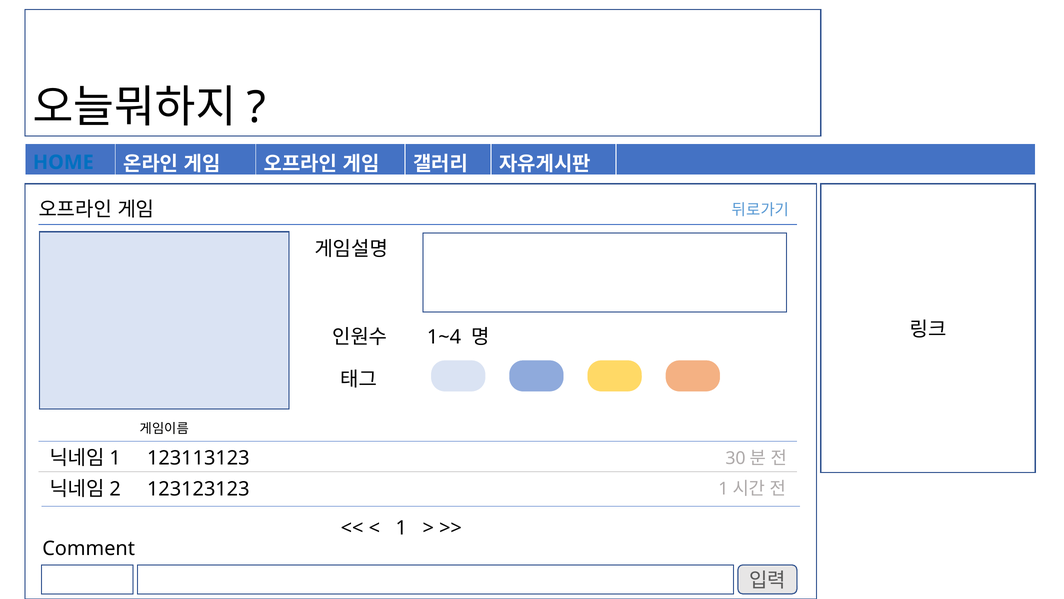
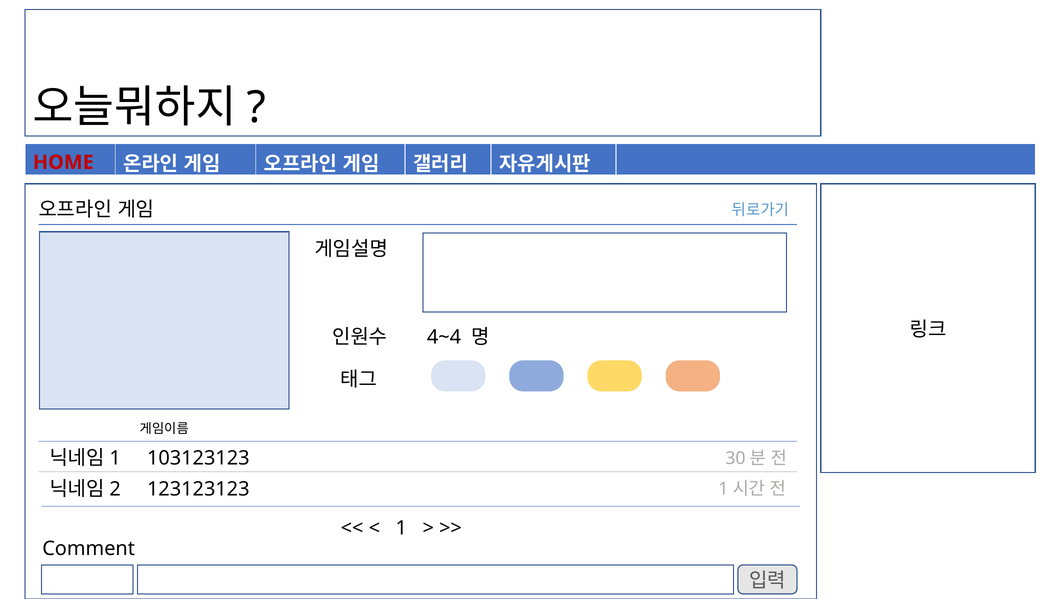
HOME colour: blue -> red
1~4: 1~4 -> 4~4
123113123: 123113123 -> 103123123
